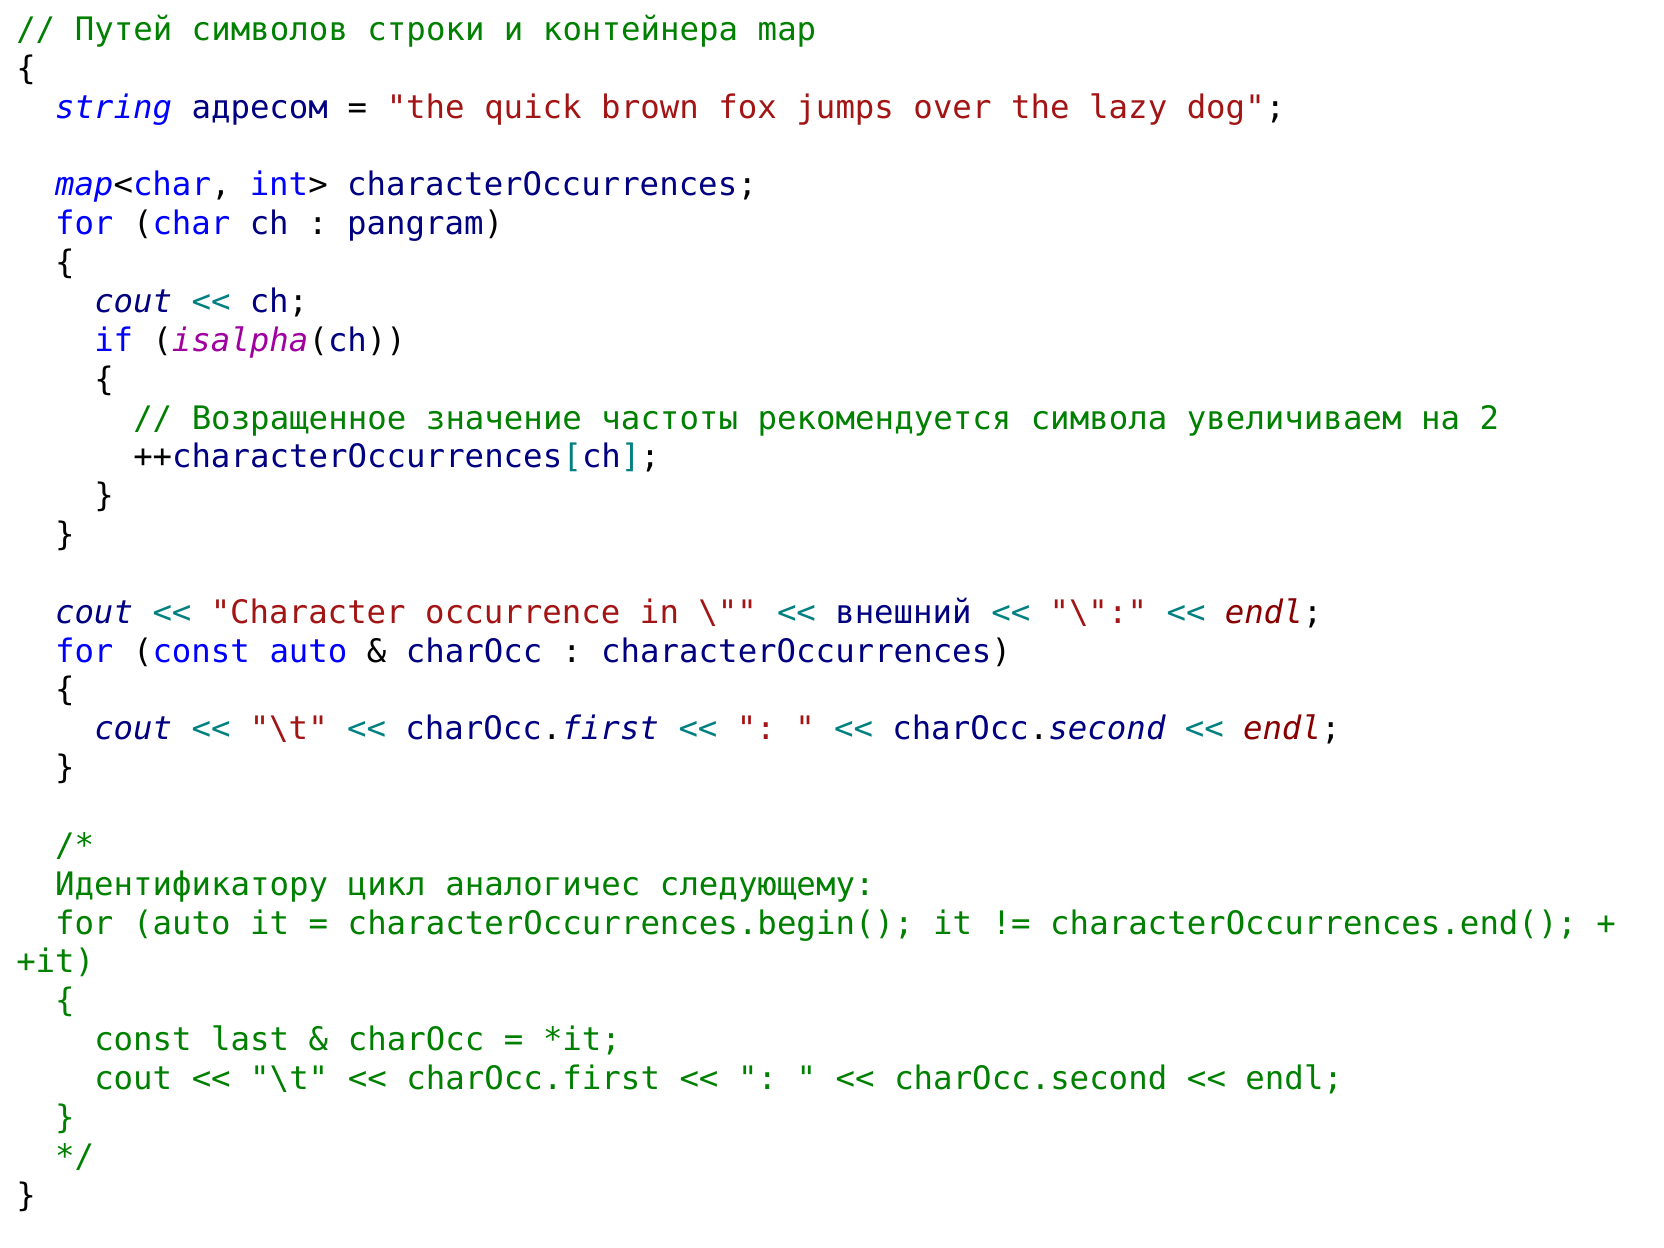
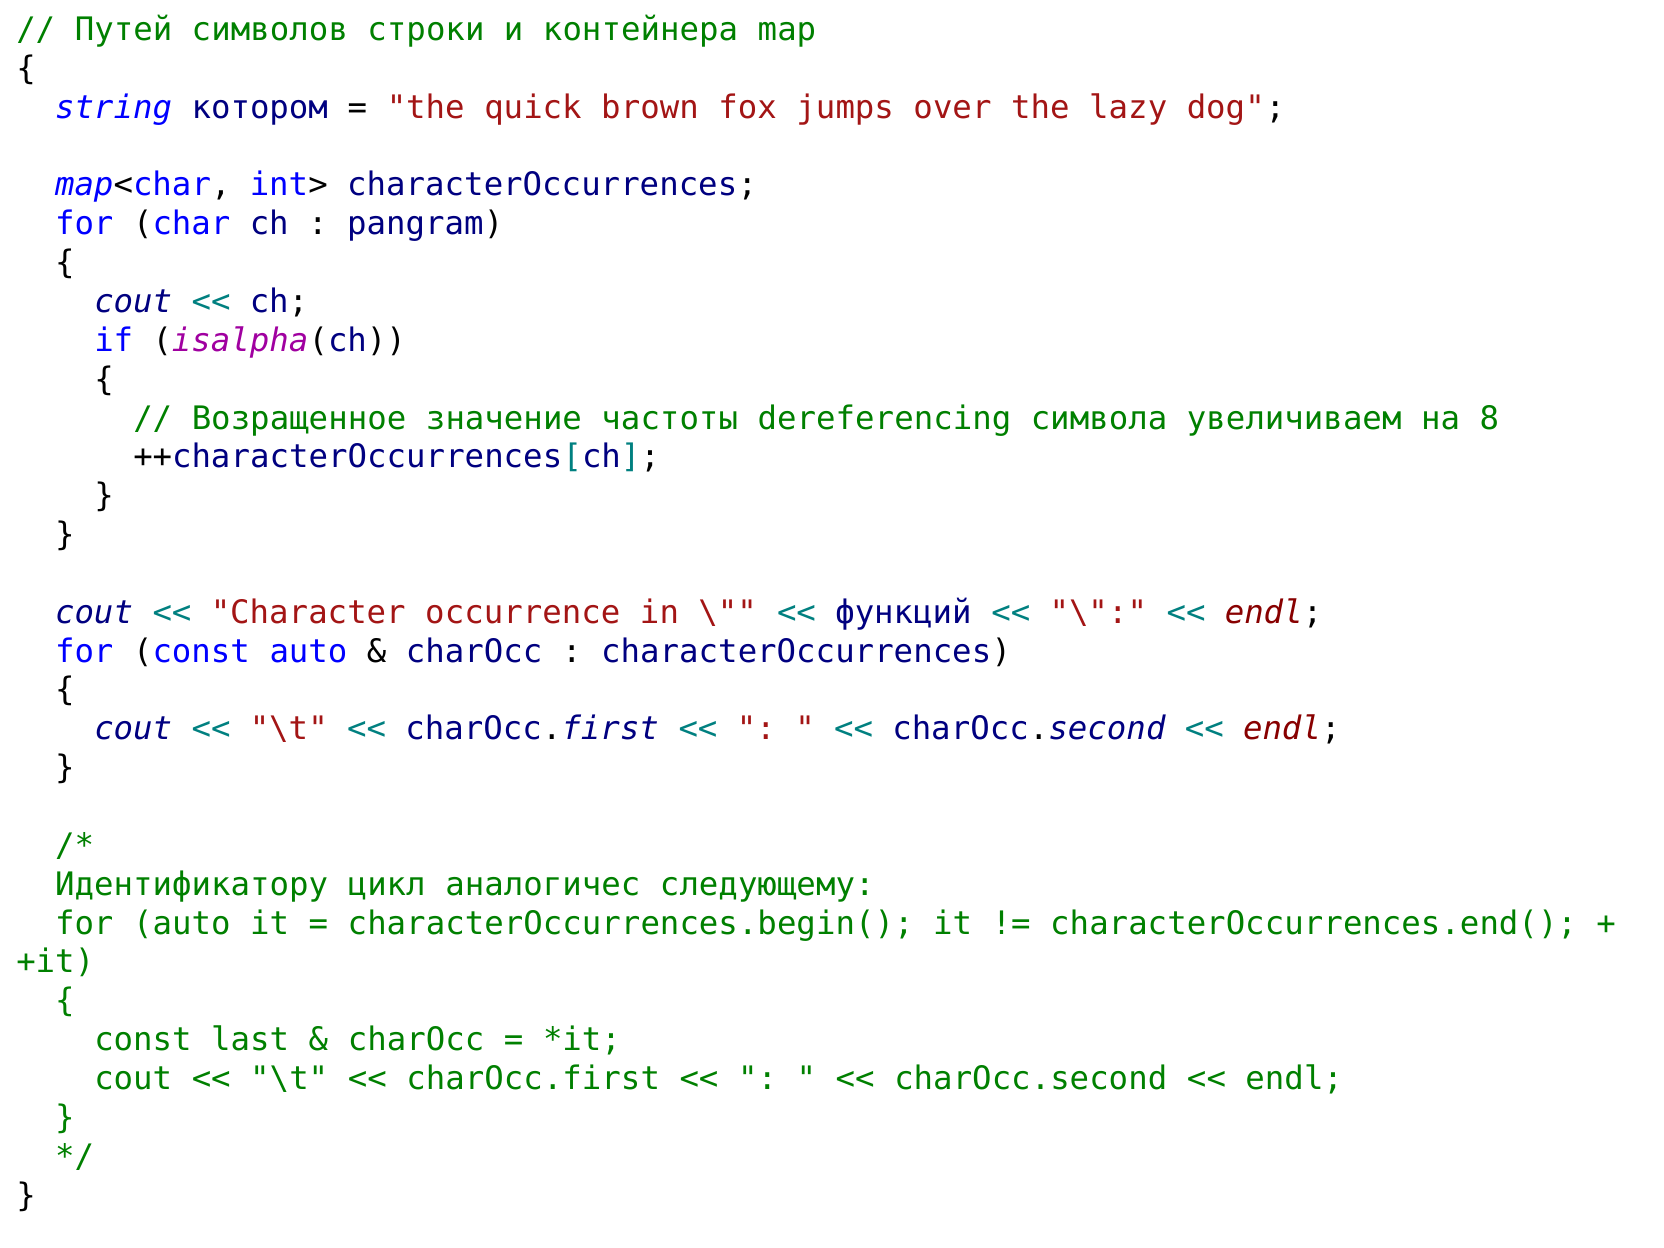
адресом: адресом -> котором
рекомендуется: рекомендуется -> dereferencing
2: 2 -> 8
внешний: внешний -> функций
